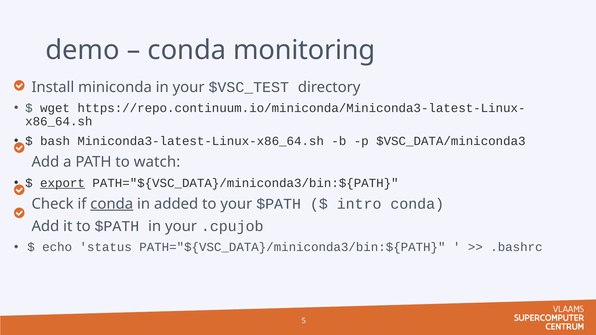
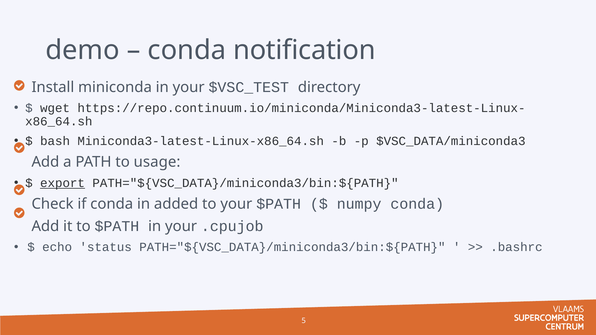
monitoring: monitoring -> notification
watch: watch -> usage
conda at (112, 204) underline: present -> none
intro: intro -> numpy
